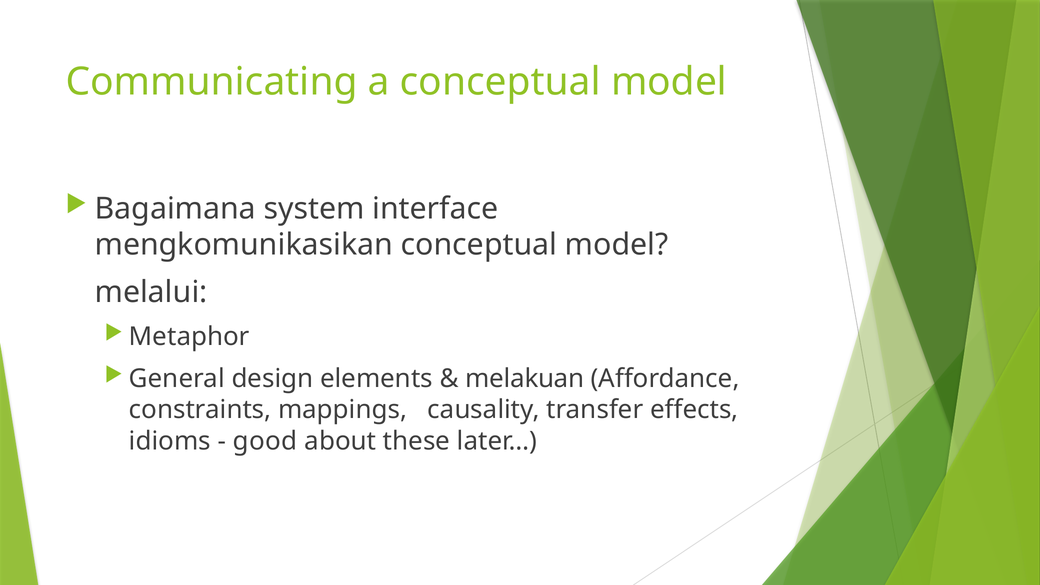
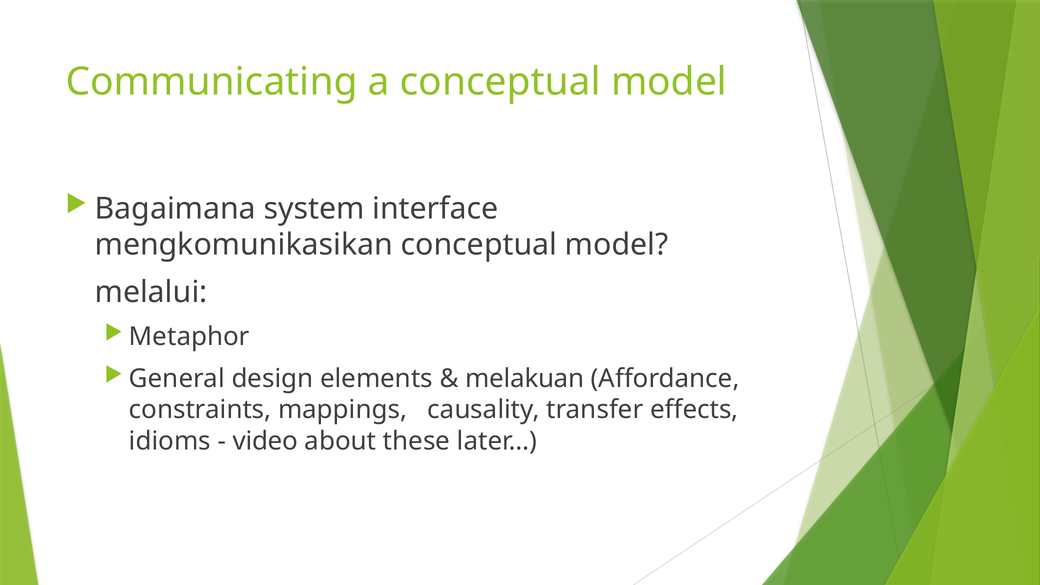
good: good -> video
